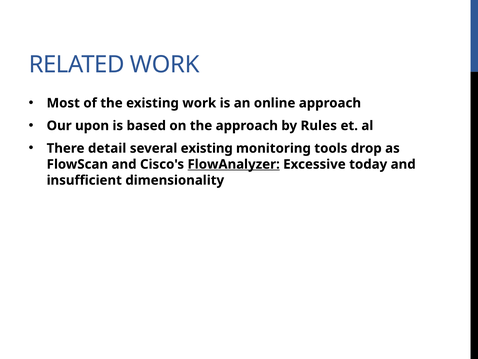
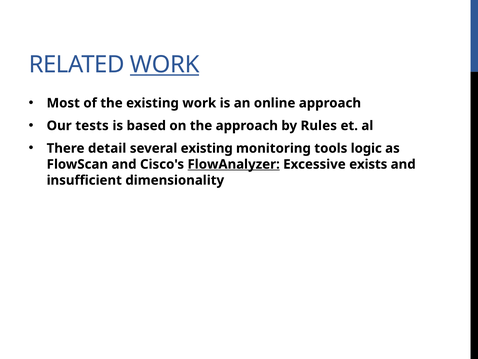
WORK at (165, 65) underline: none -> present
upon: upon -> tests
drop: drop -> logic
today: today -> exists
